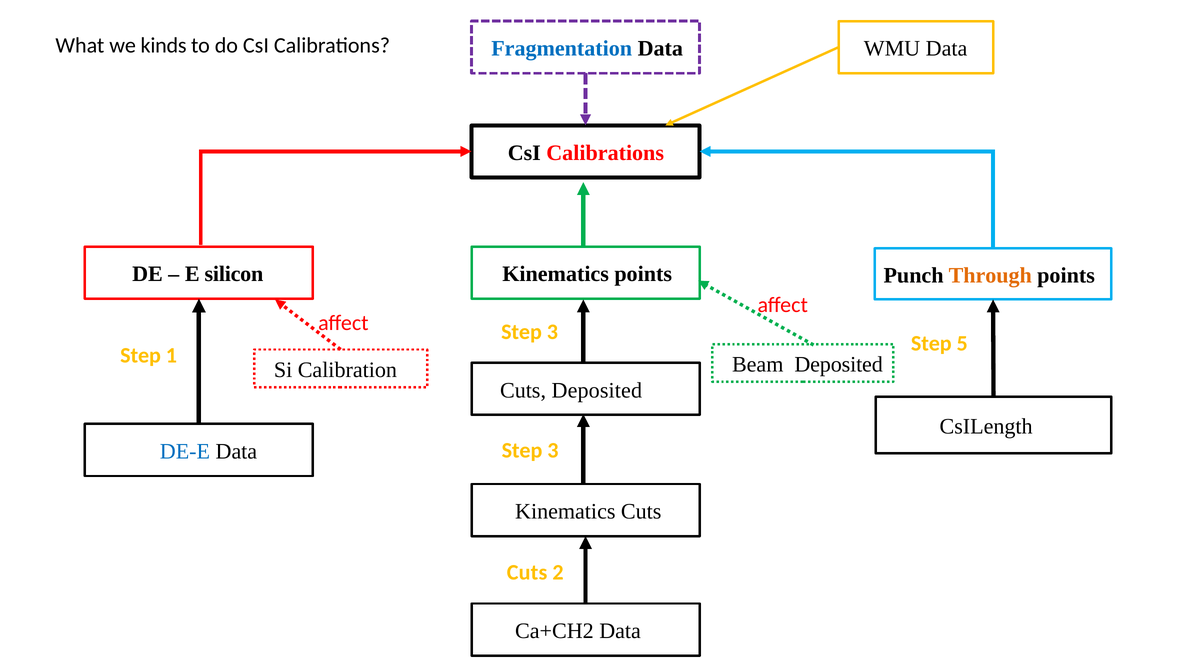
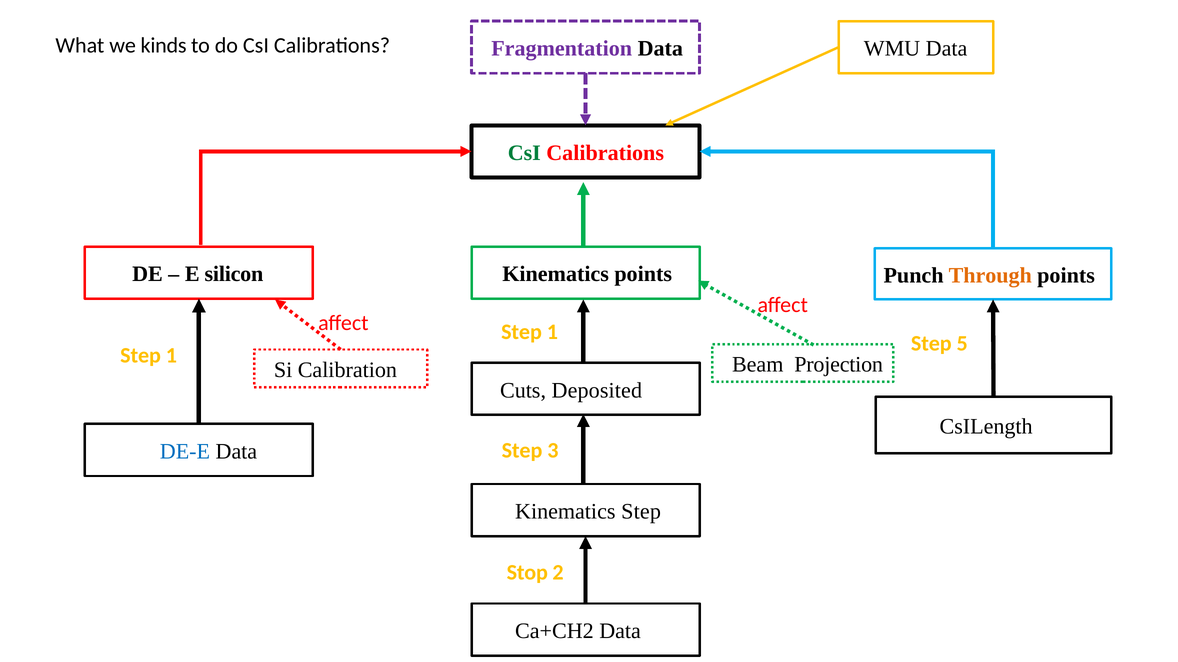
Fragmentation colour: blue -> purple
CsI at (524, 153) colour: black -> green
3 at (552, 332): 3 -> 1
Beam Deposited: Deposited -> Projection
Kinematics Cuts: Cuts -> Step
Cuts at (527, 573): Cuts -> Stop
